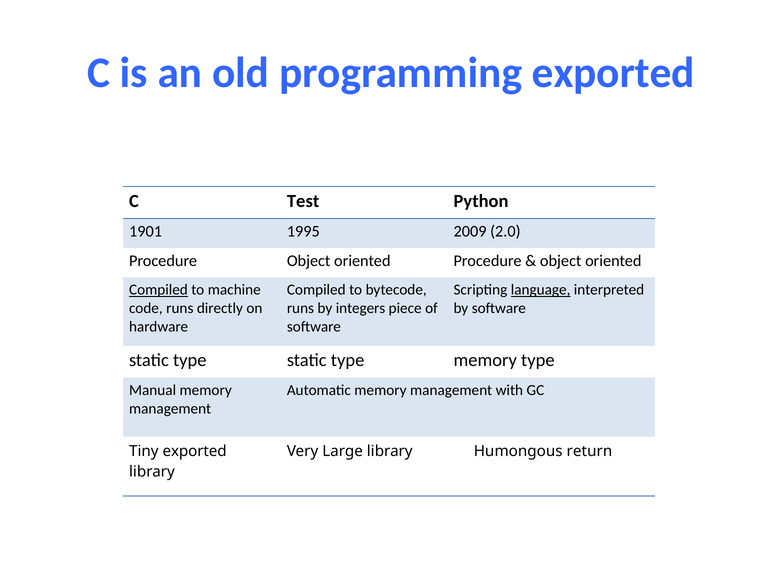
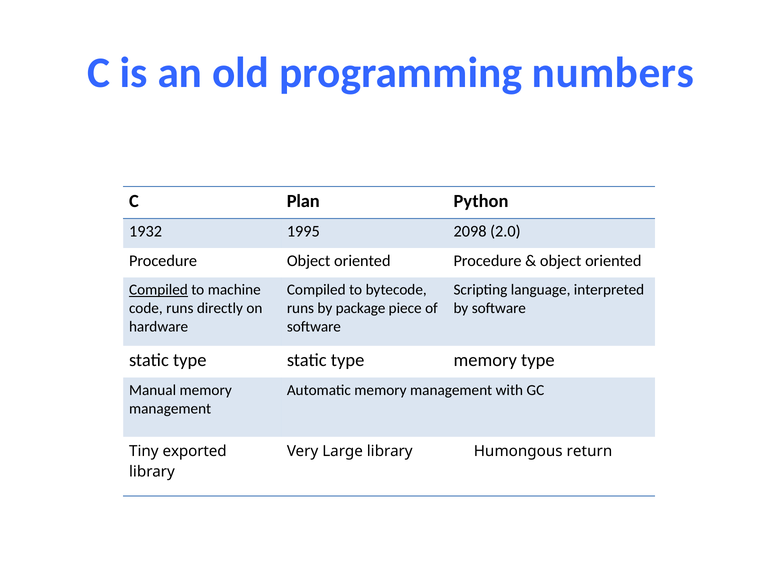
programming exported: exported -> numbers
Test: Test -> Plan
1901: 1901 -> 1932
2009: 2009 -> 2098
language underline: present -> none
integers: integers -> package
